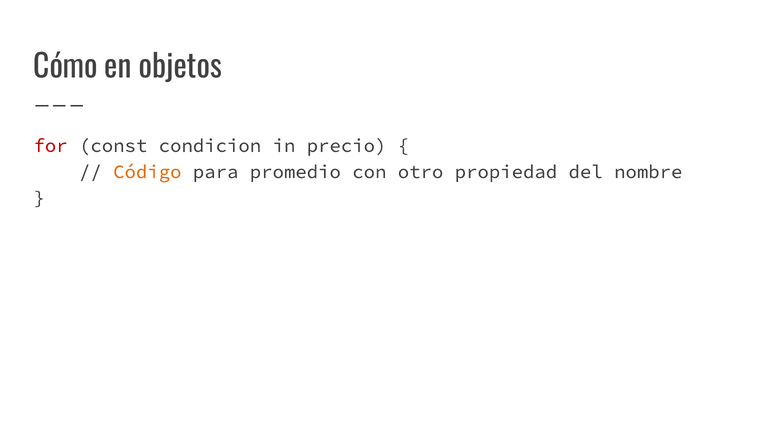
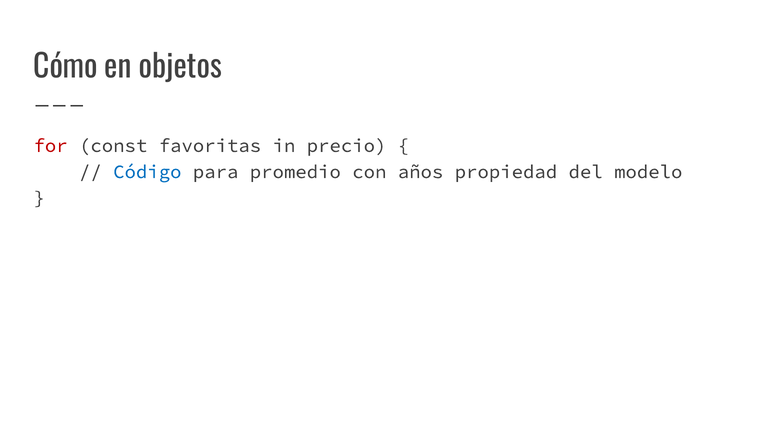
condicion: condicion -> favoritas
Código colour: orange -> blue
otro: otro -> años
nombre: nombre -> modelo
